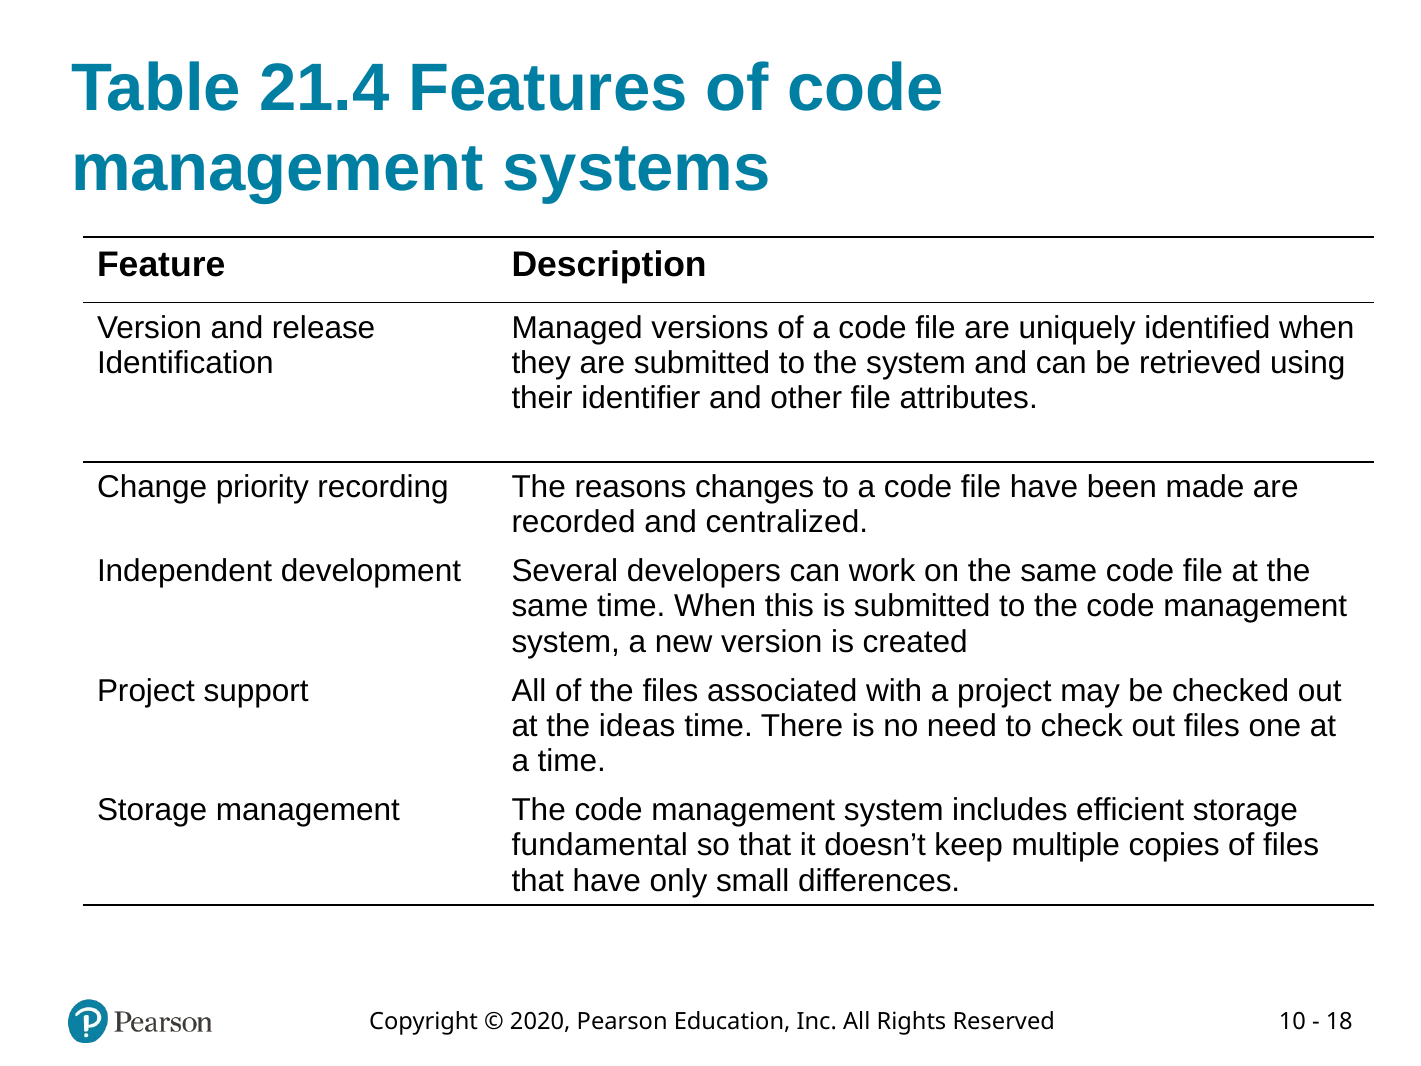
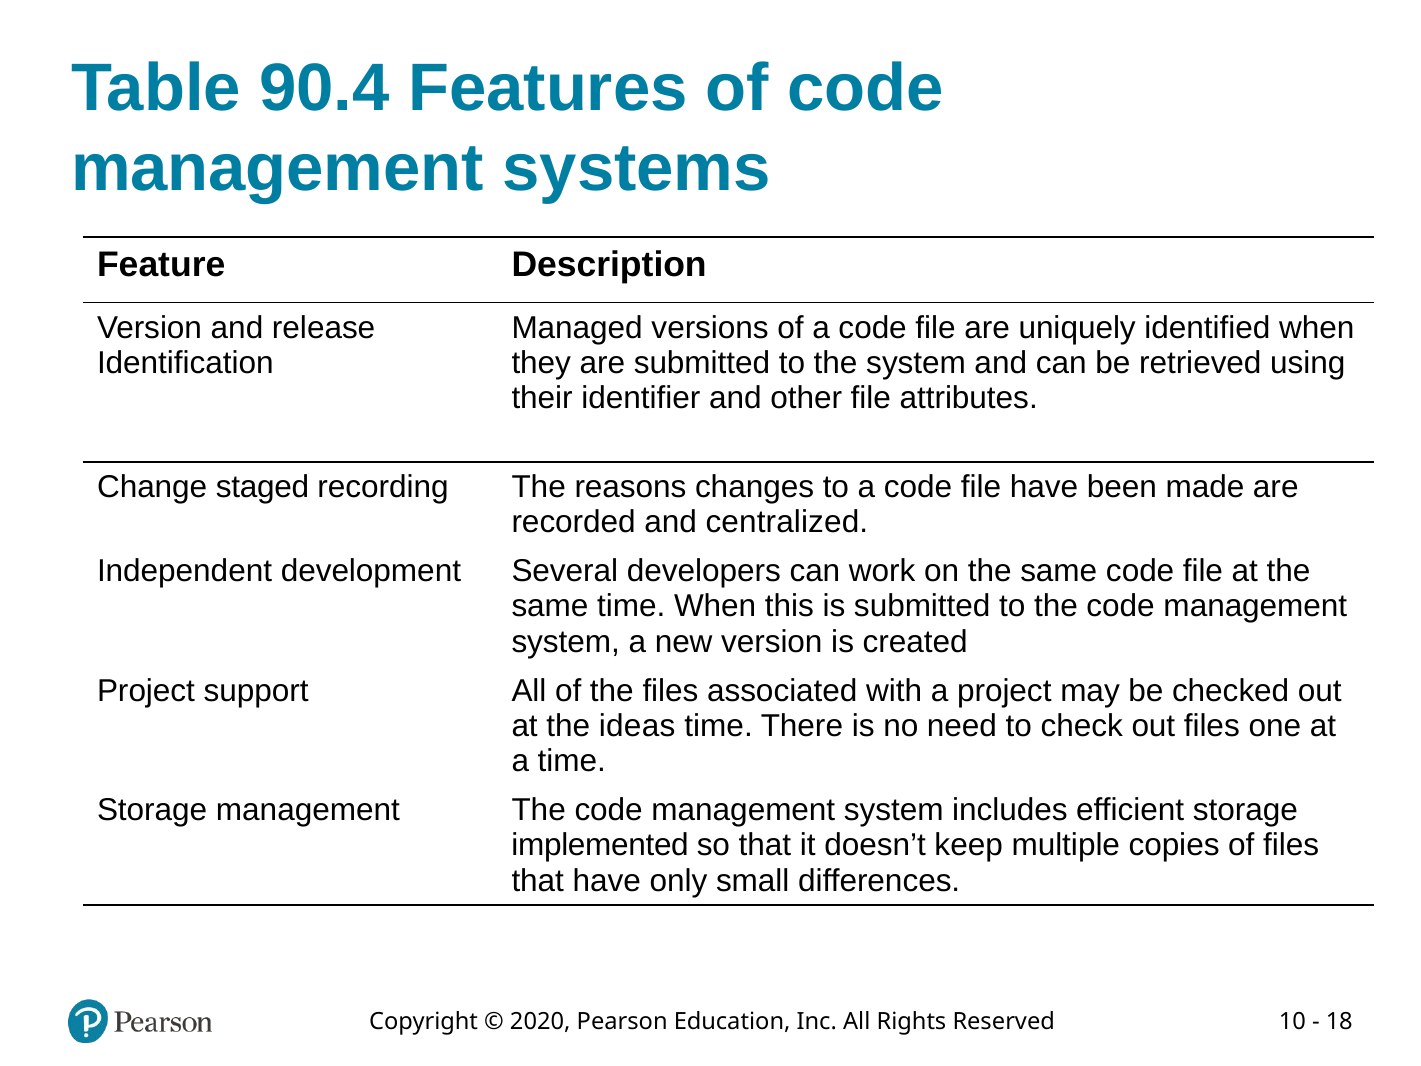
21.4: 21.4 -> 90.4
priority: priority -> staged
fundamental: fundamental -> implemented
